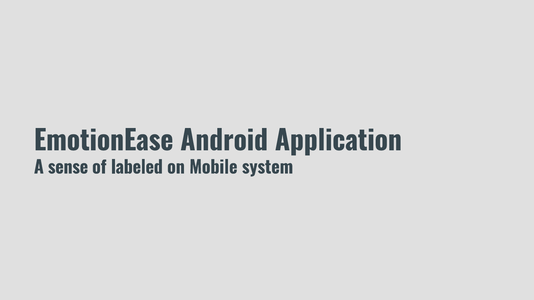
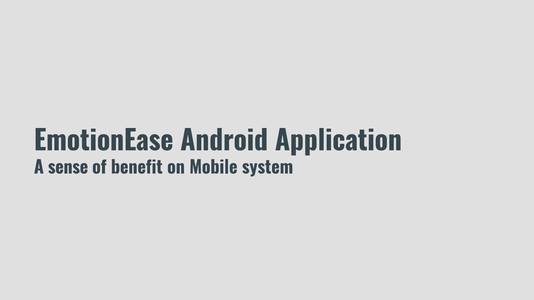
labeled: labeled -> benefit
